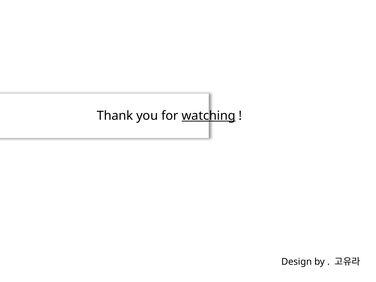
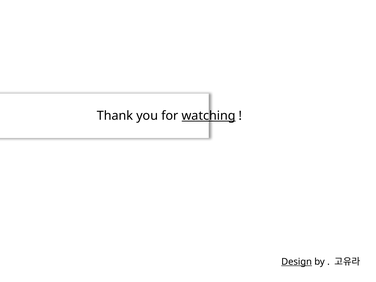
Design underline: none -> present
